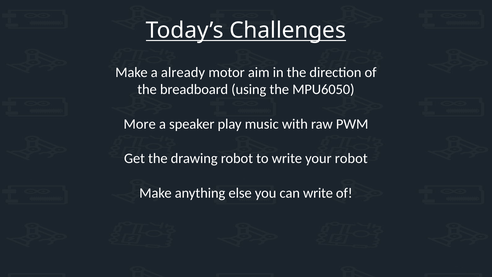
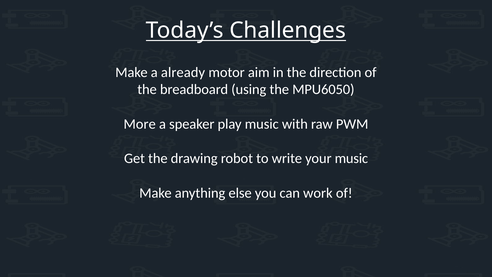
your robot: robot -> music
can write: write -> work
